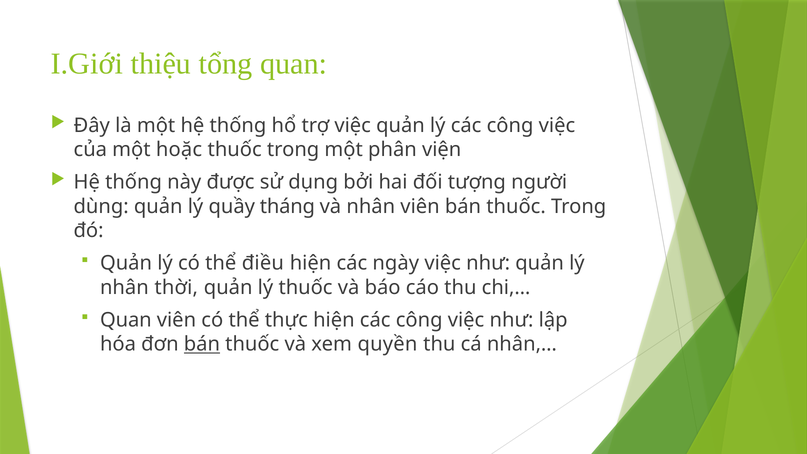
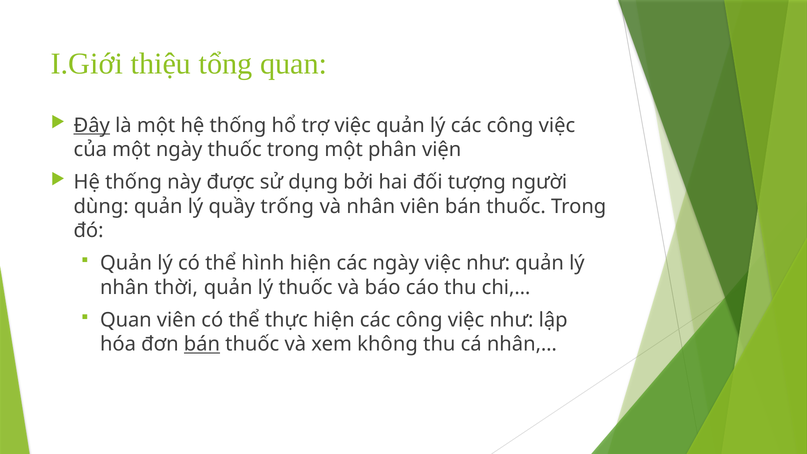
Đây underline: none -> present
một hoặc: hoặc -> ngày
tháng: tháng -> trống
điều: điều -> hình
quyền: quyền -> không
